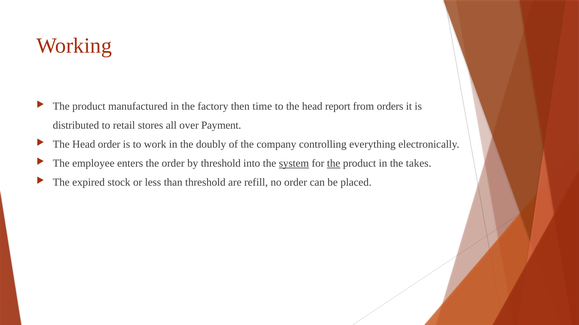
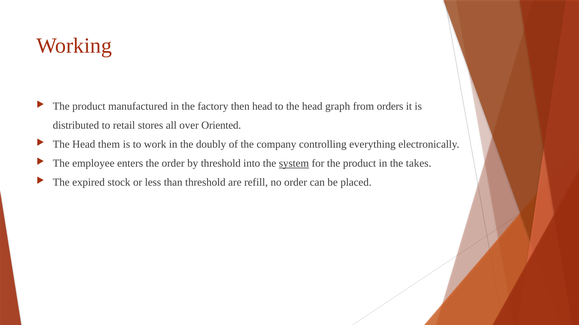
then time: time -> head
report: report -> graph
Payment: Payment -> Oriented
Head order: order -> them
the at (334, 164) underline: present -> none
